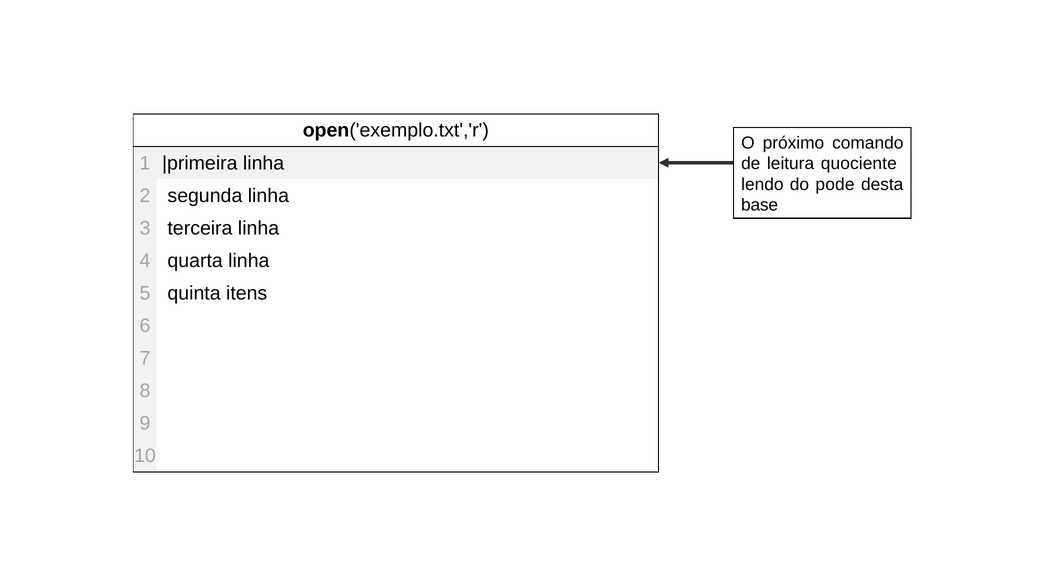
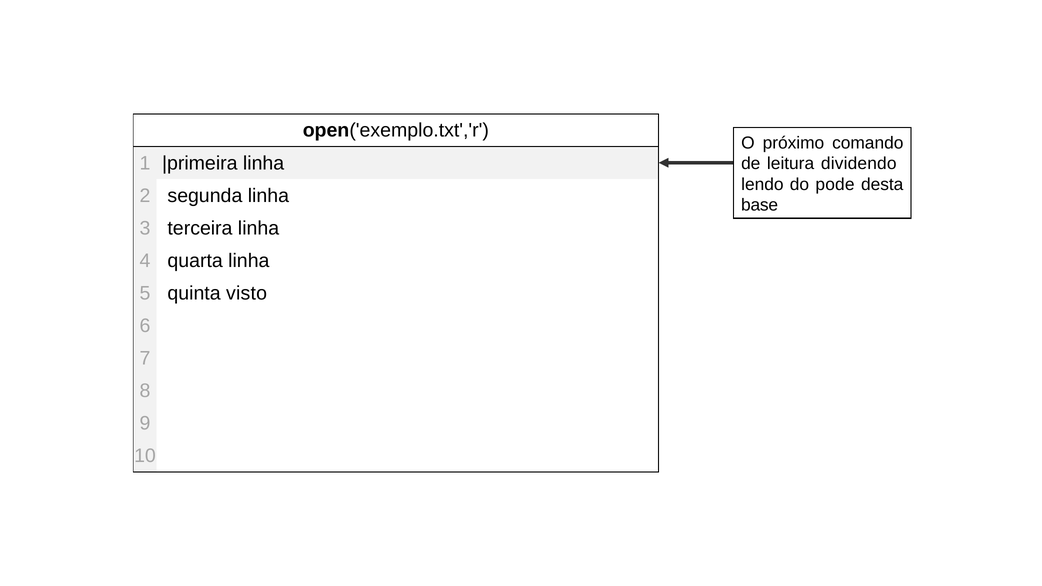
quociente: quociente -> dividendo
itens: itens -> visto
